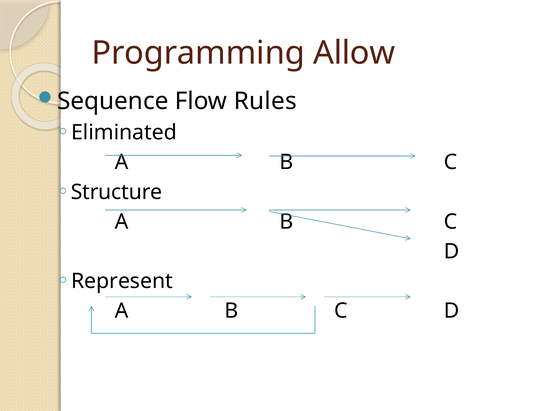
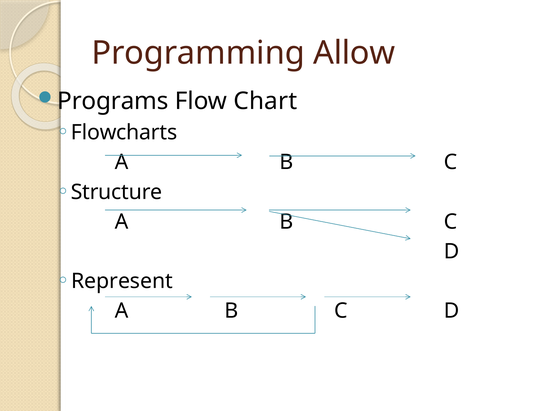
Sequence: Sequence -> Programs
Rules: Rules -> Chart
Eliminated: Eliminated -> Flowcharts
